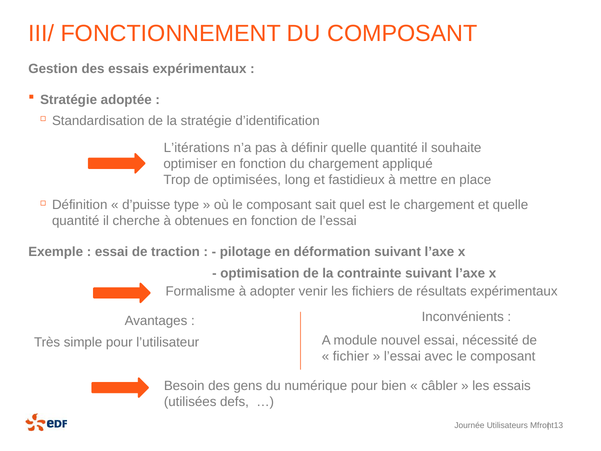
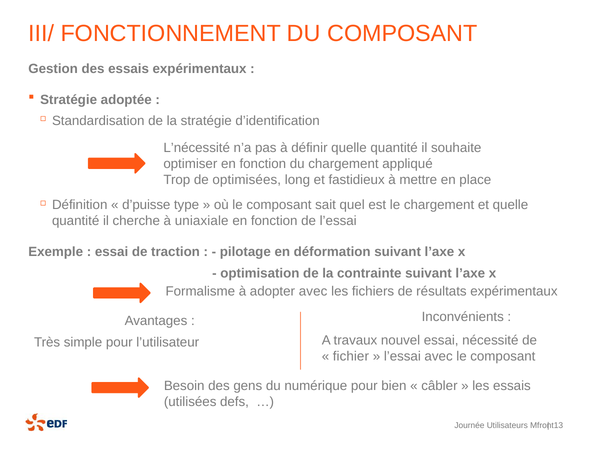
L’itérations: L’itérations -> L’nécessité
obtenues: obtenues -> uniaxiale
adopter venir: venir -> avec
module: module -> travaux
